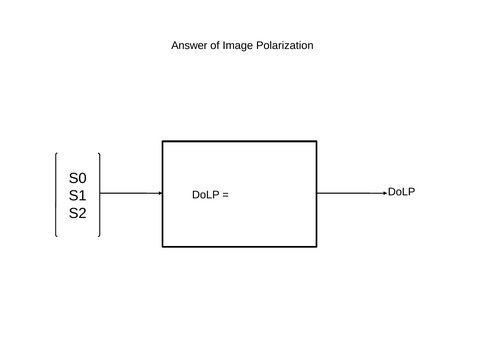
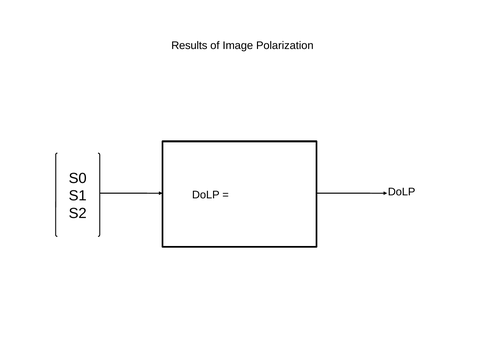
Answer: Answer -> Results
